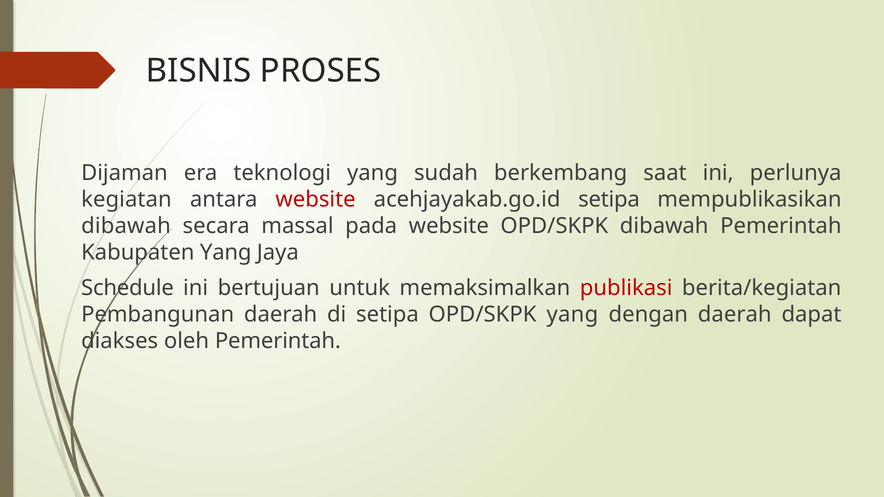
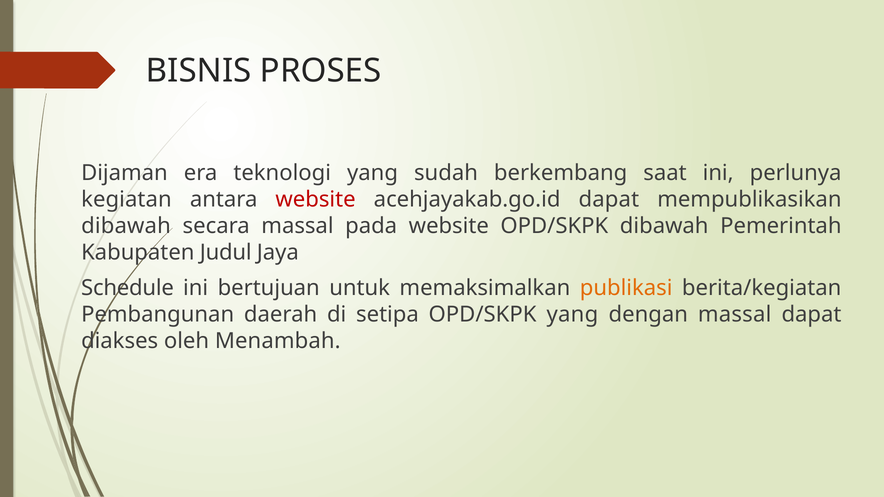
acehjayakab.go.id setipa: setipa -> dapat
Kabupaten Yang: Yang -> Judul
publikasi colour: red -> orange
dengan daerah: daerah -> massal
oleh Pemerintah: Pemerintah -> Menambah
